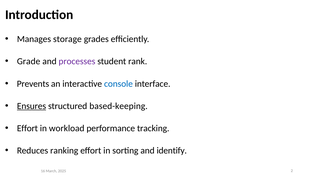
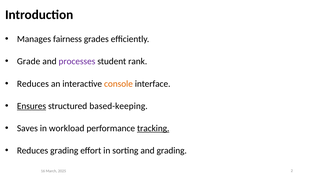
storage: storage -> fairness
Prevents at (33, 83): Prevents -> Reduces
console colour: blue -> orange
Effort at (27, 128): Effort -> Saves
tracking underline: none -> present
Reduces ranking: ranking -> grading
and identify: identify -> grading
